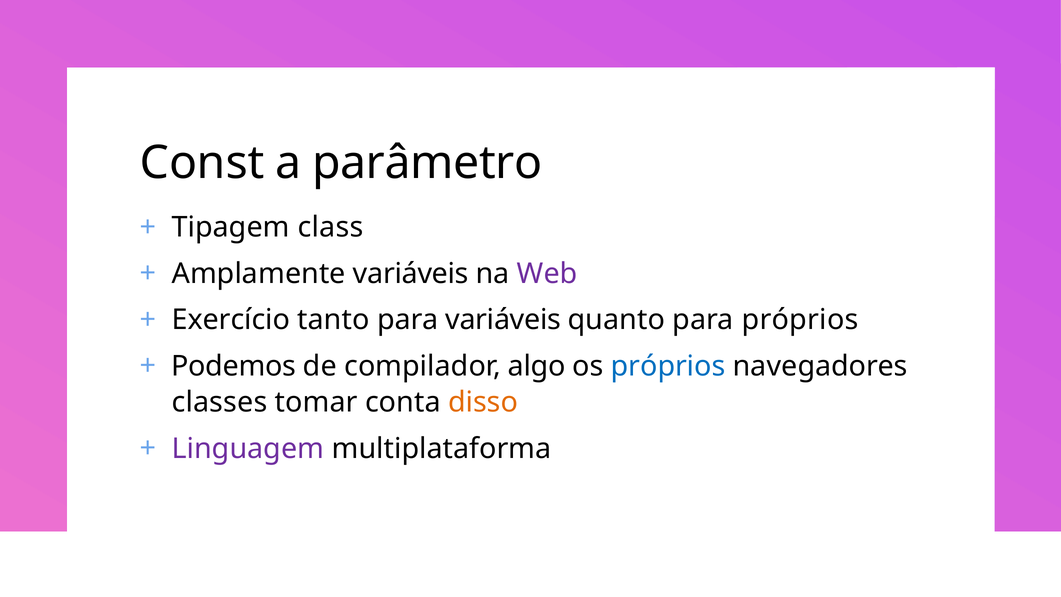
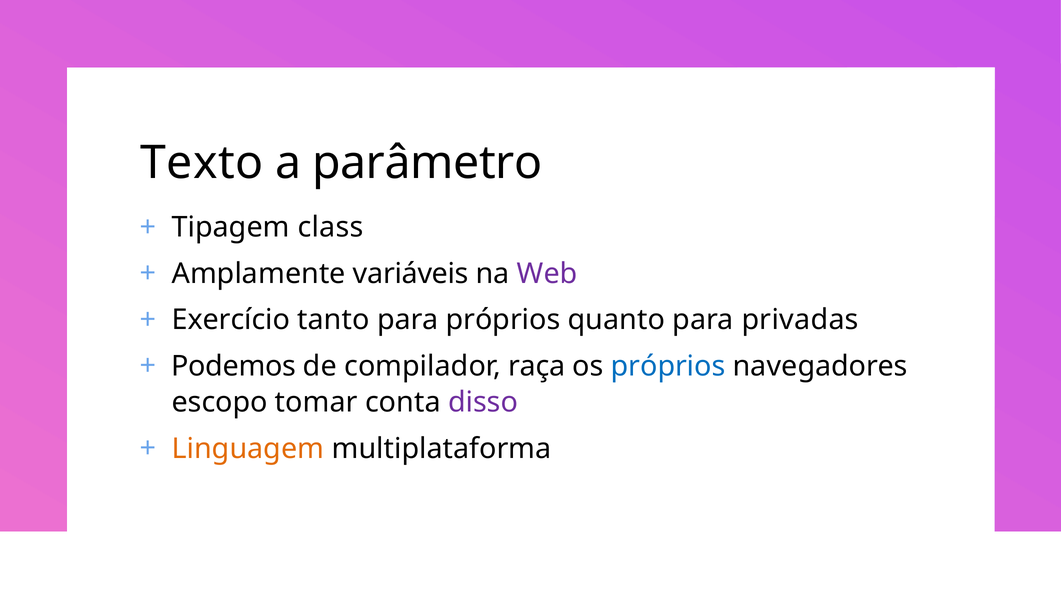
Const: Const -> Texto
para variáveis: variáveis -> próprios
para próprios: próprios -> privadas
algo: algo -> raça
classes: classes -> escopo
disso colour: orange -> purple
Linguagem colour: purple -> orange
